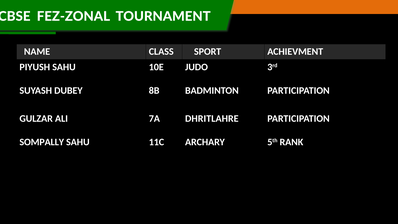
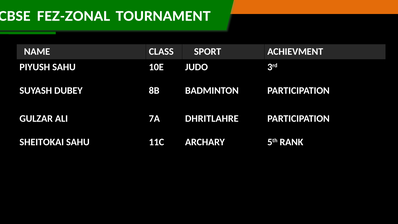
SOMPALLY: SOMPALLY -> SHEITOKAI
